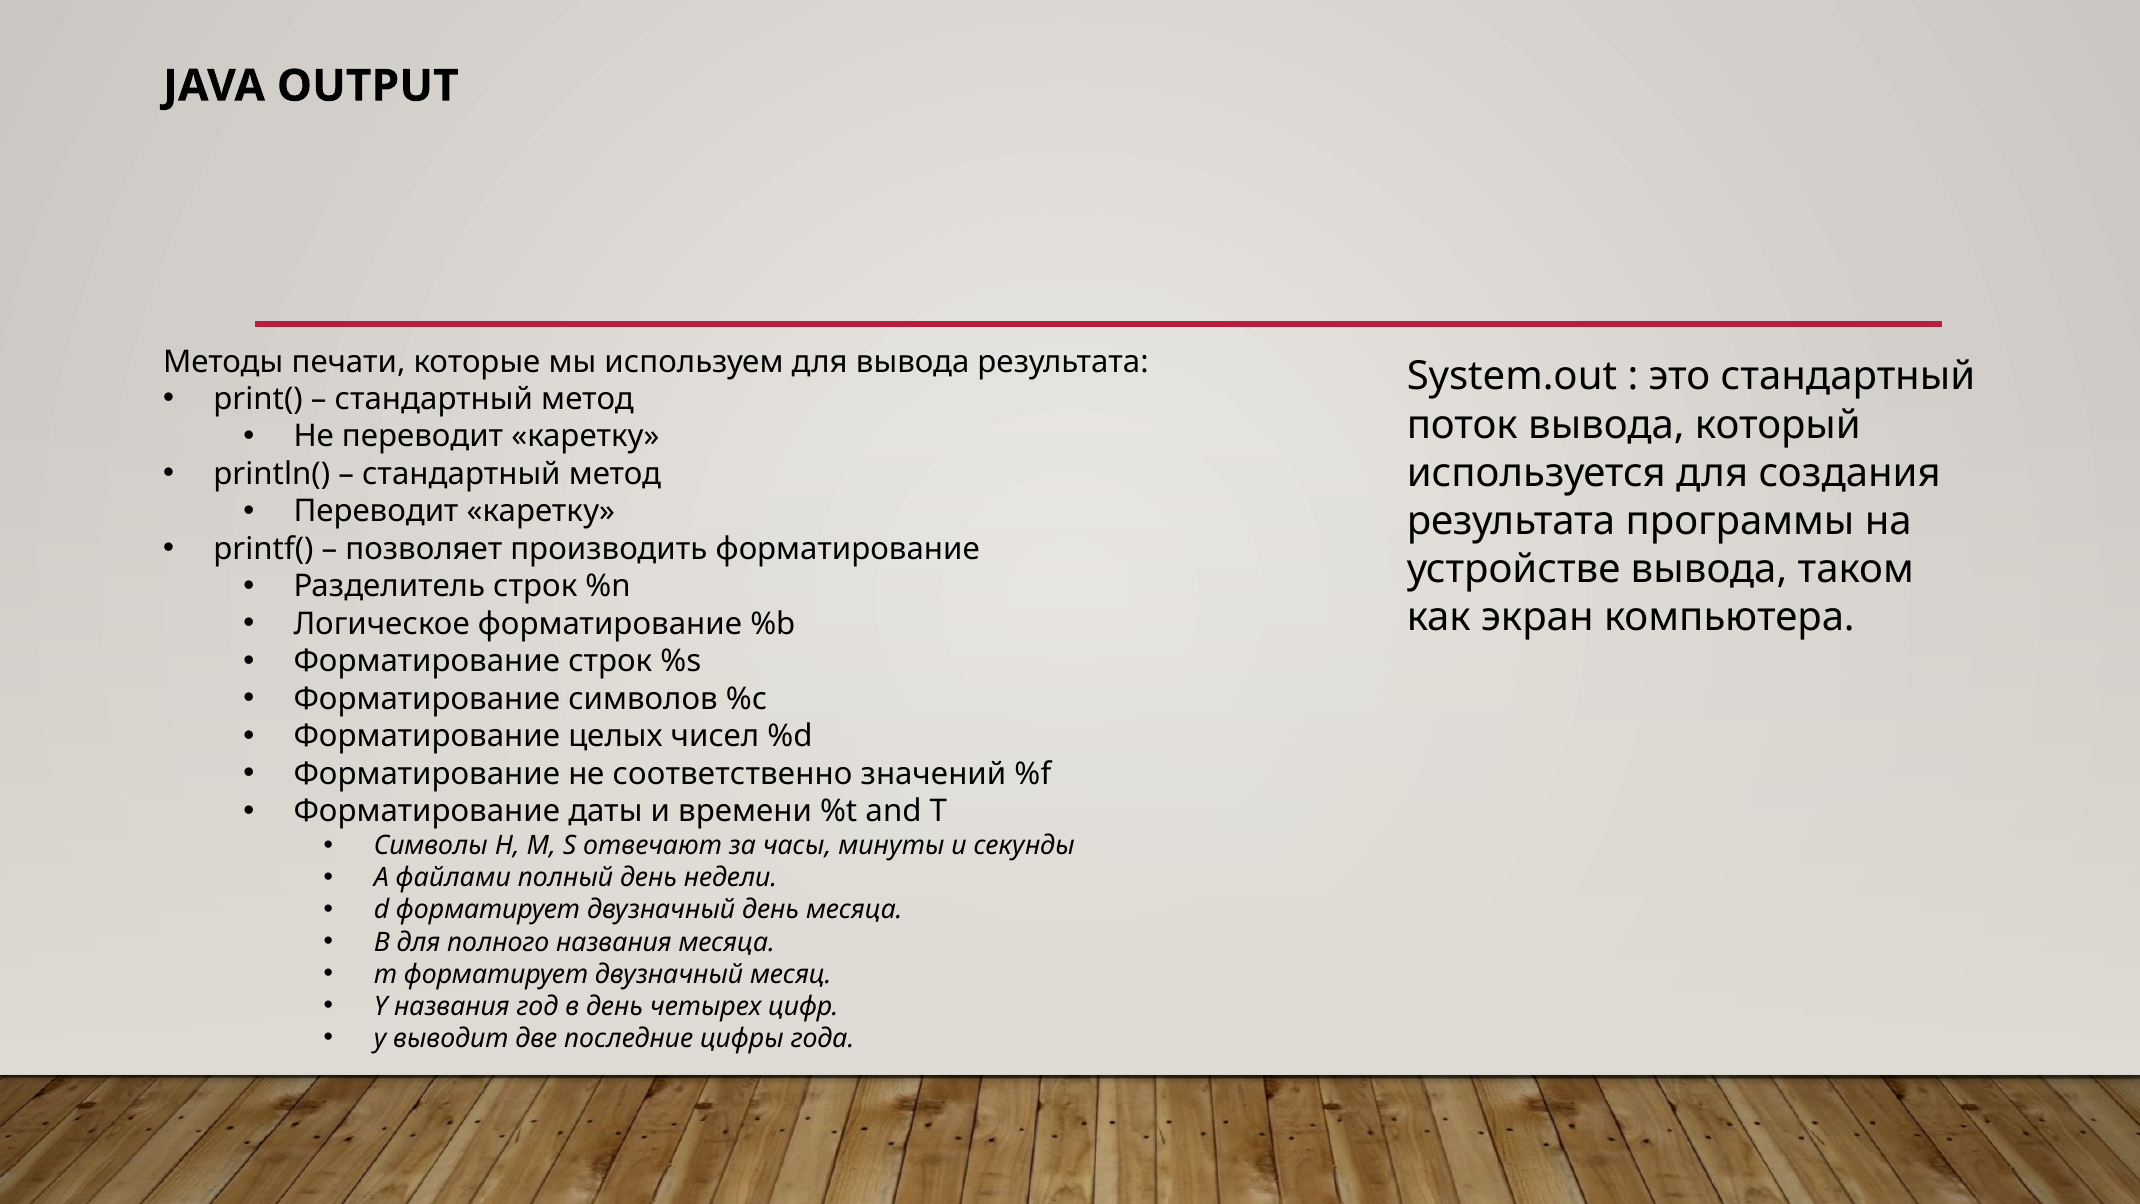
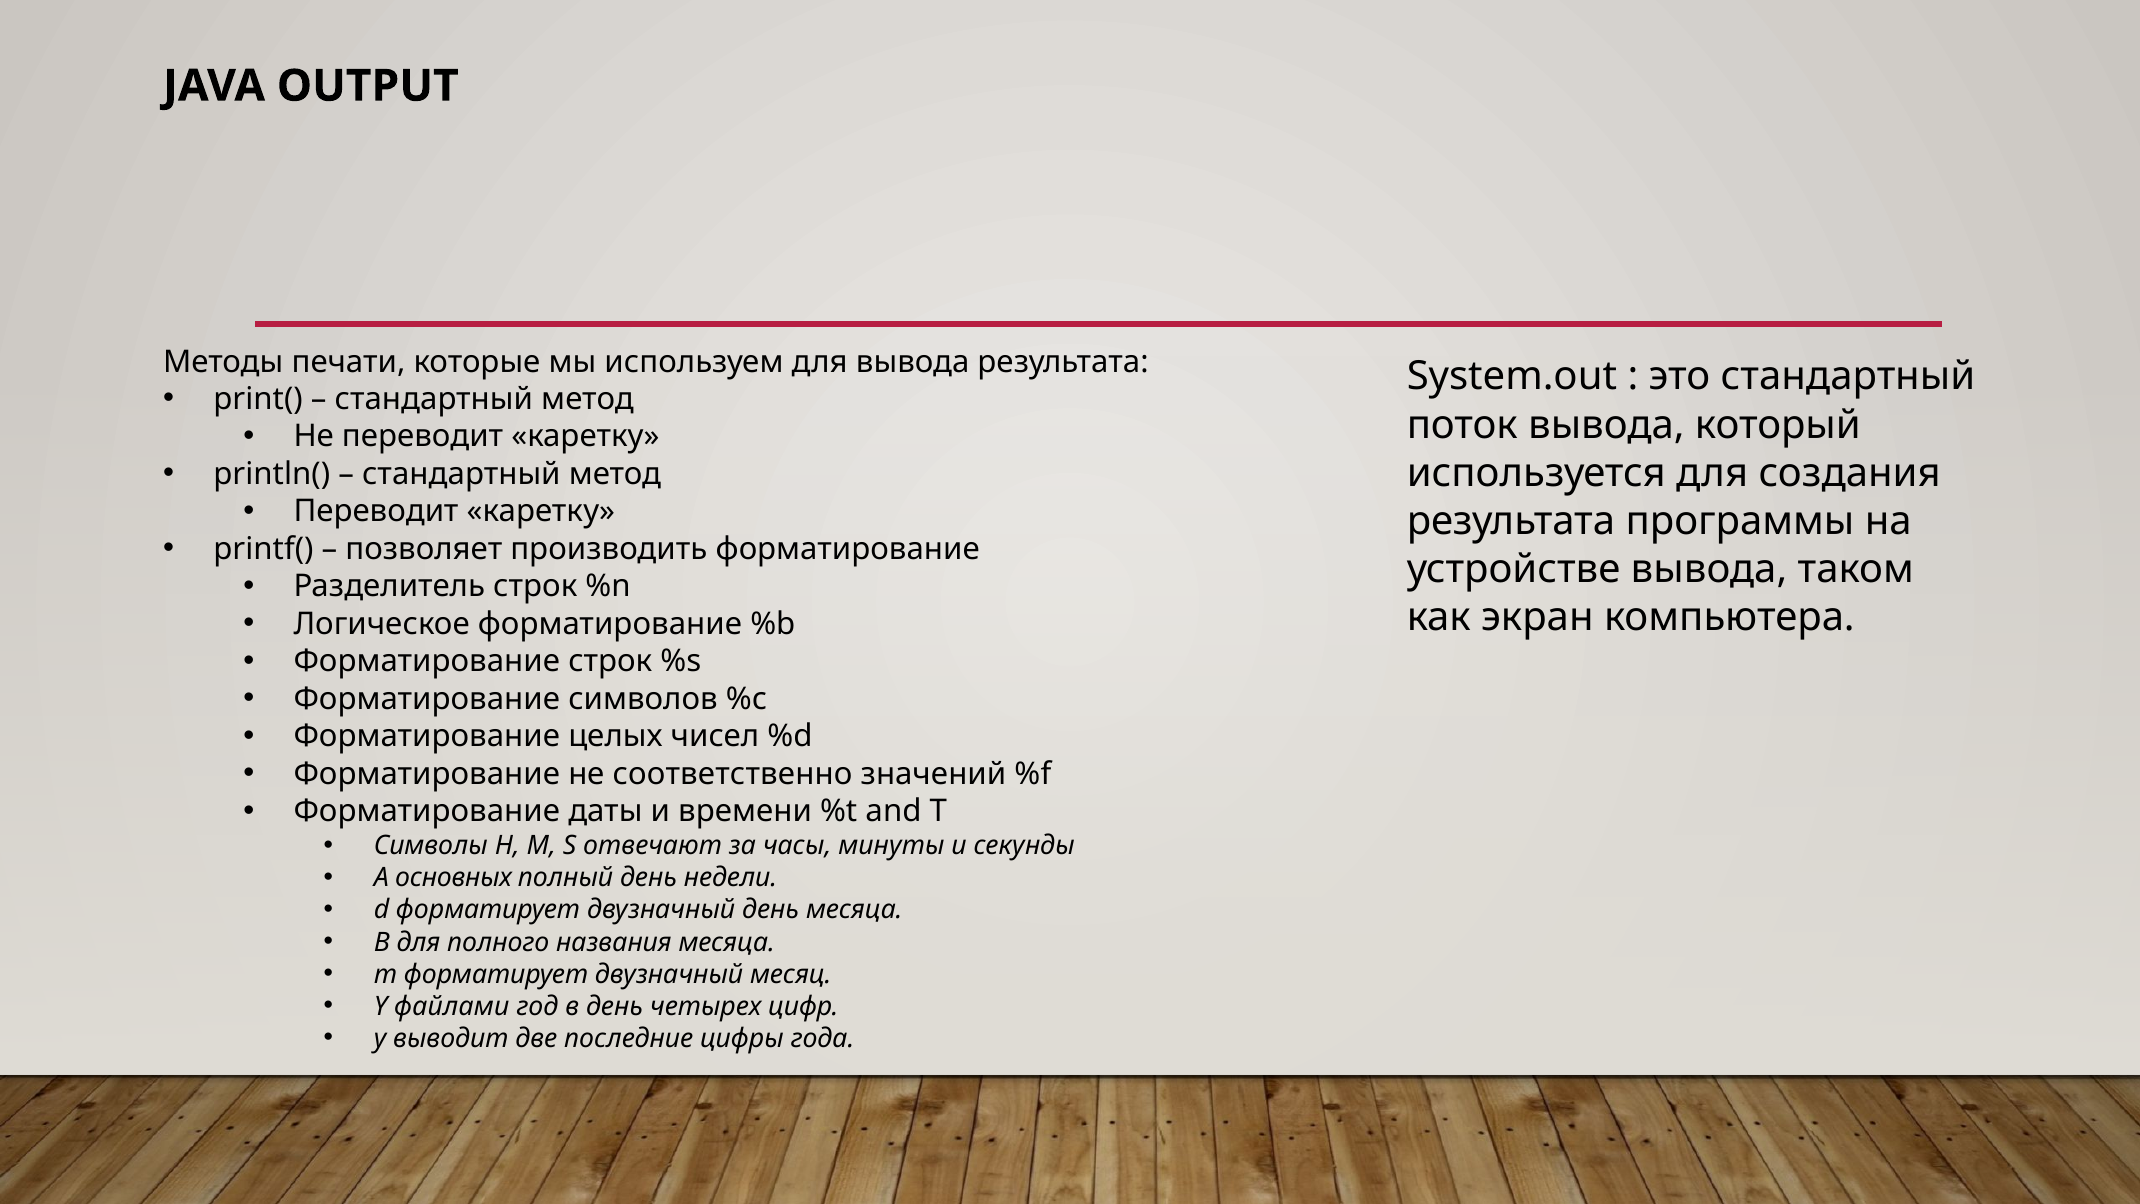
файлами: файлами -> основных
Y названия: названия -> файлами
